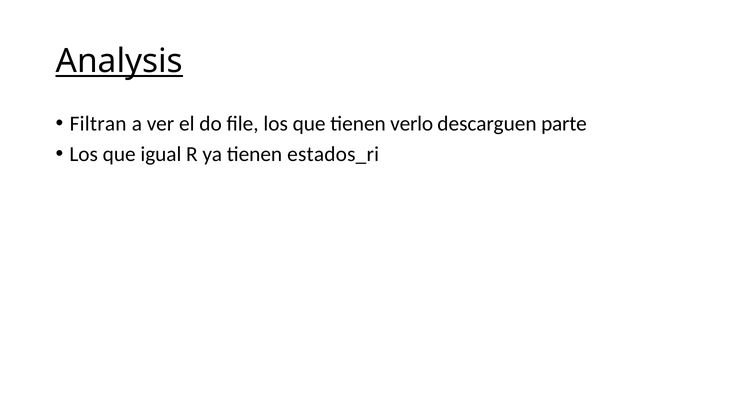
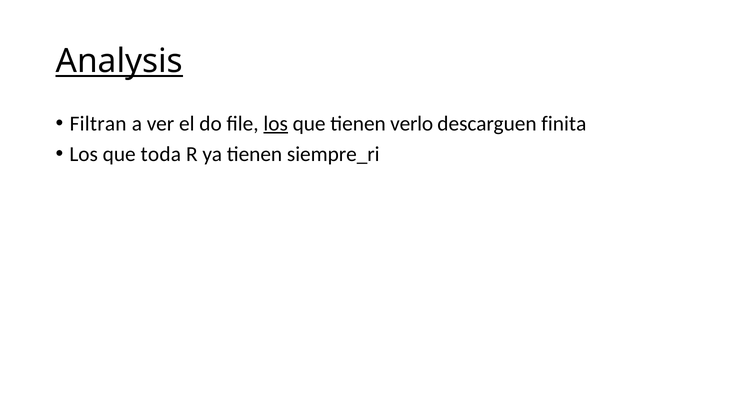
los at (276, 124) underline: none -> present
parte: parte -> finita
igual: igual -> toda
estados_ri: estados_ri -> siempre_ri
